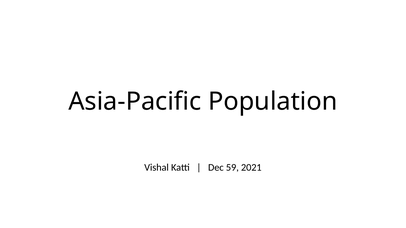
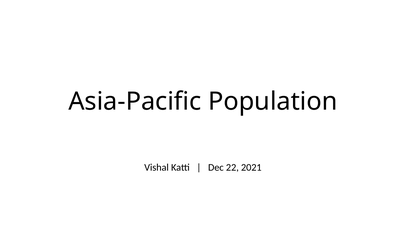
59: 59 -> 22
